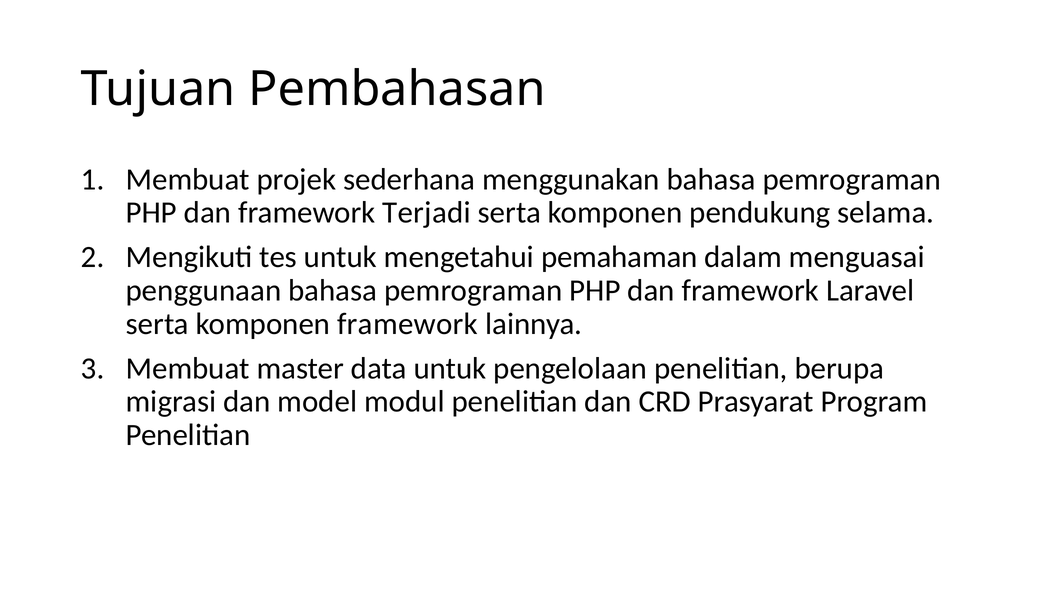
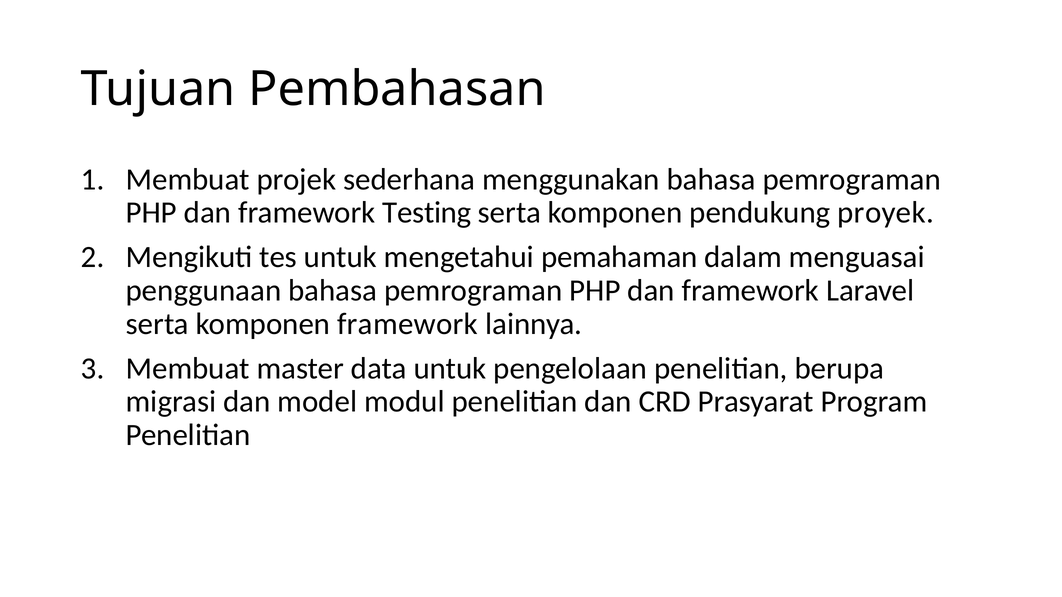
Terjadi: Terjadi -> Testing
selama: selama -> proyek
